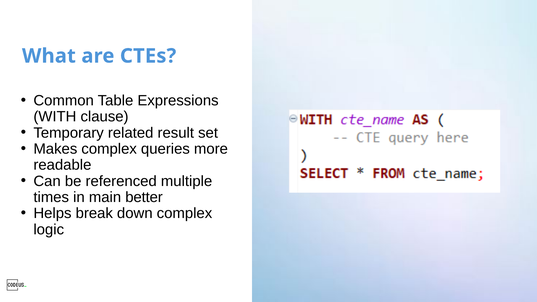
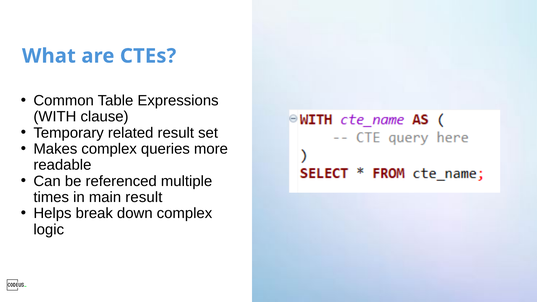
main better: better -> result
